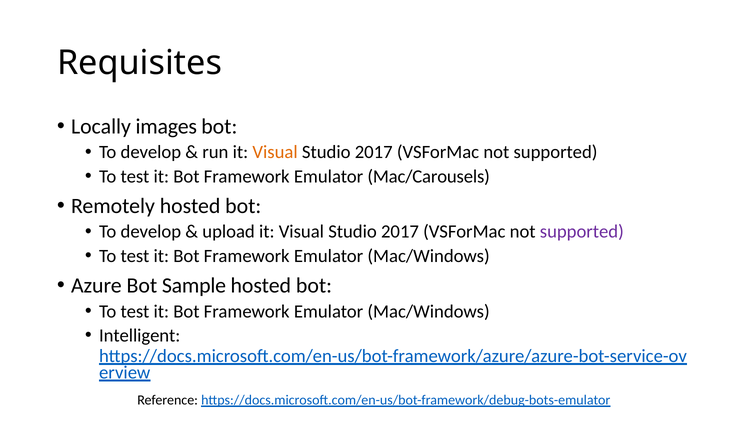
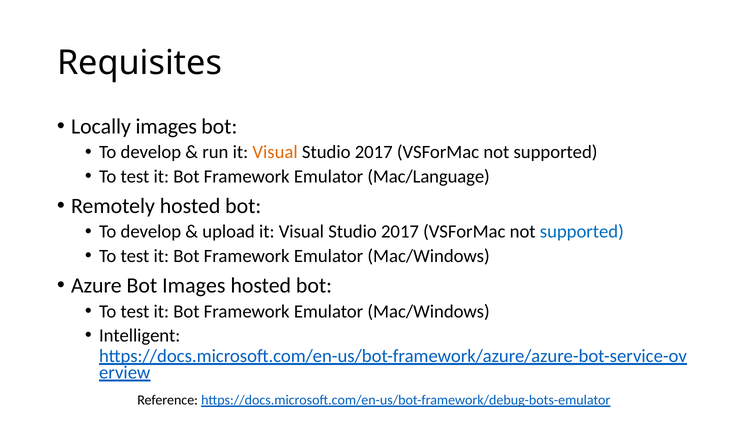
Mac/Carousels: Mac/Carousels -> Mac/Language
supported at (582, 232) colour: purple -> blue
Bot Sample: Sample -> Images
